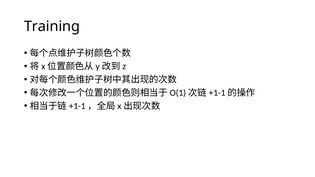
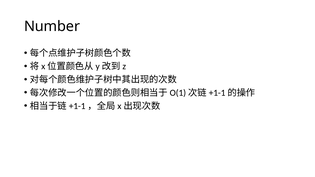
Training: Training -> Number
